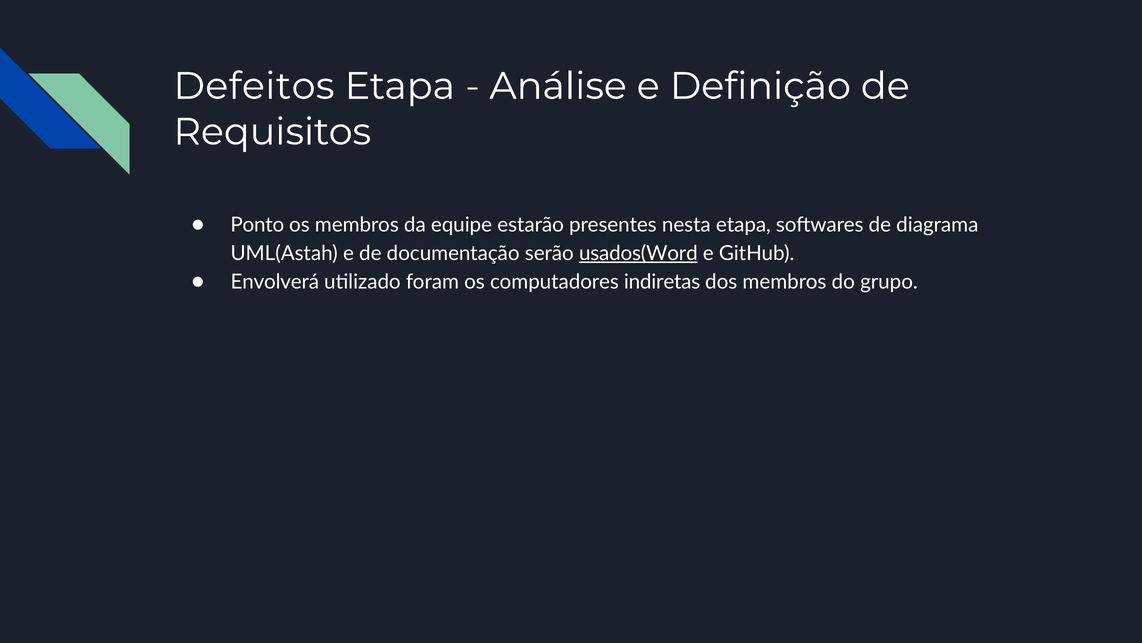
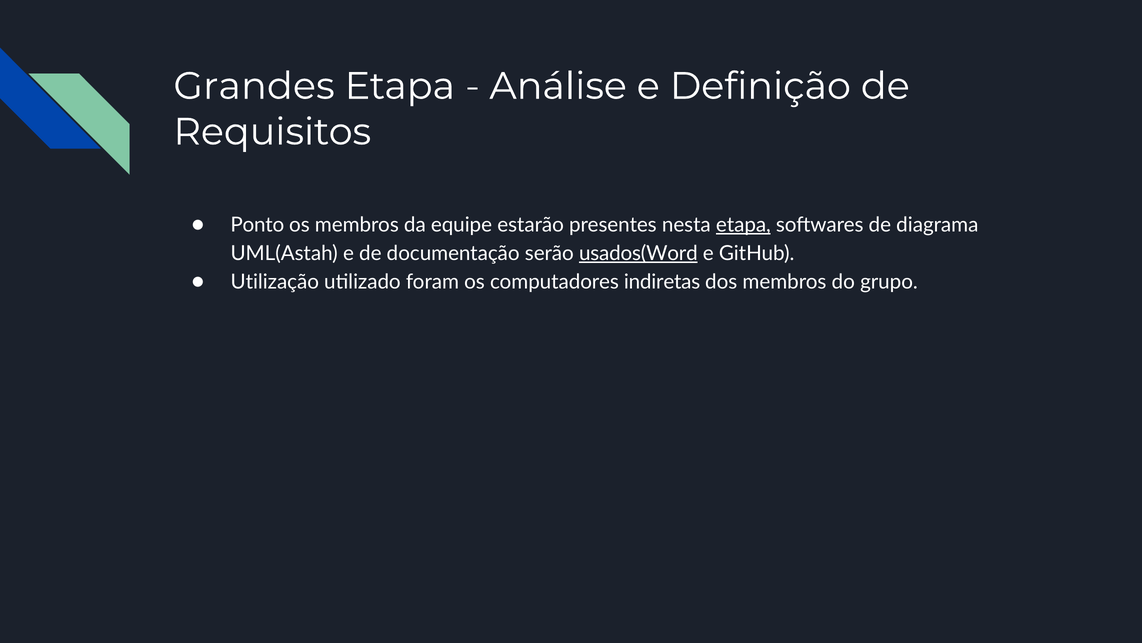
Defeitos: Defeitos -> Grandes
etapa at (743, 225) underline: none -> present
Envolverá: Envolverá -> Utilização
